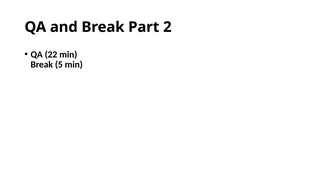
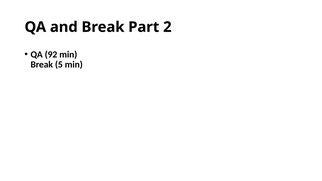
22: 22 -> 92
